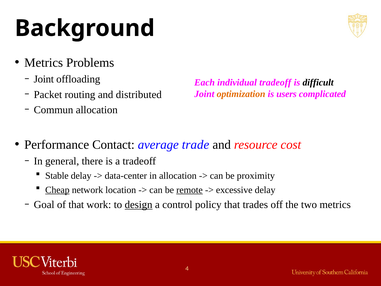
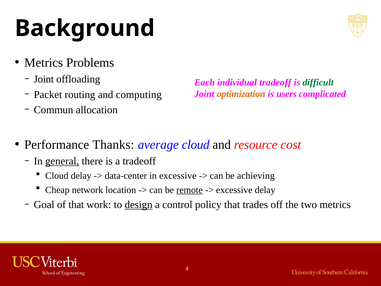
difficult colour: black -> green
distributed: distributed -> computing
Contact: Contact -> Thanks
average trade: trade -> cloud
general underline: none -> present
Stable at (57, 176): Stable -> Cloud
in allocation: allocation -> excessive
proximity: proximity -> achieving
Cheap underline: present -> none
